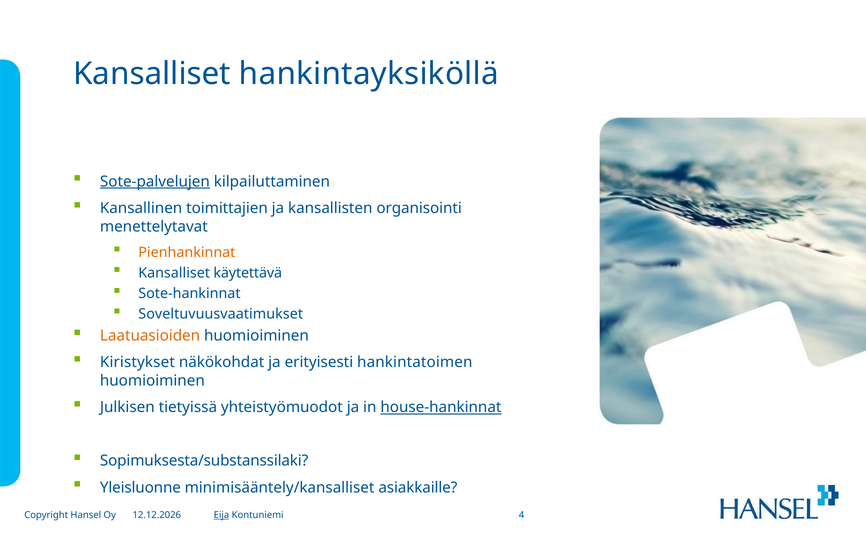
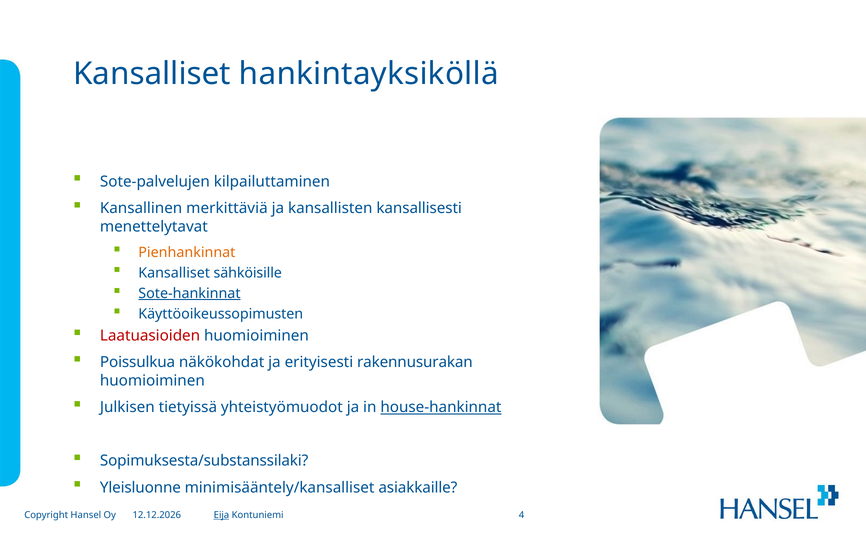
Sote-palvelujen underline: present -> none
toimittajien: toimittajien -> merkittäviä
organisointi: organisointi -> kansallisesti
käytettävä: käytettävä -> sähköisille
Sote-hankinnat underline: none -> present
Soveltuvuusvaatimukset: Soveltuvuusvaatimukset -> Käyttöoikeussopimusten
Laatuasioiden colour: orange -> red
Kiristykset: Kiristykset -> Poissulkua
hankintatoimen: hankintatoimen -> rakennusurakan
